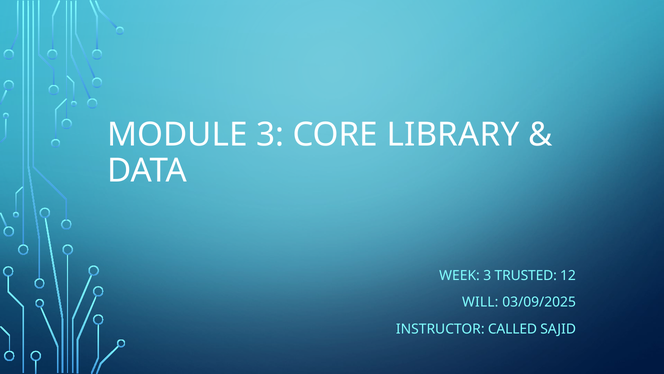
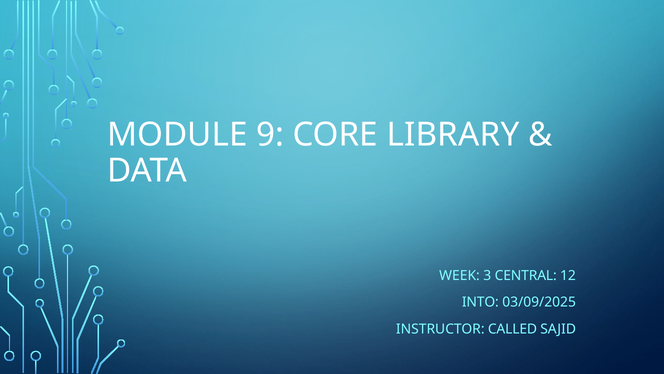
MODULE 3: 3 -> 9
TRUSTED: TRUSTED -> CENTRAL
WILL: WILL -> INTO
